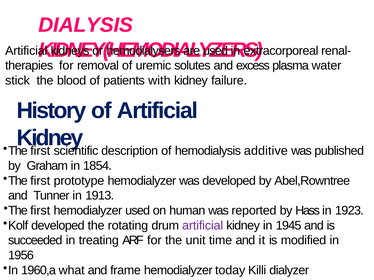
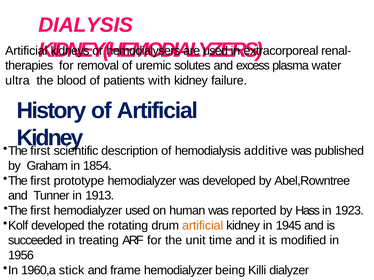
stick: stick -> ultra
artificial at (203, 226) colour: purple -> orange
what: what -> stick
today: today -> being
